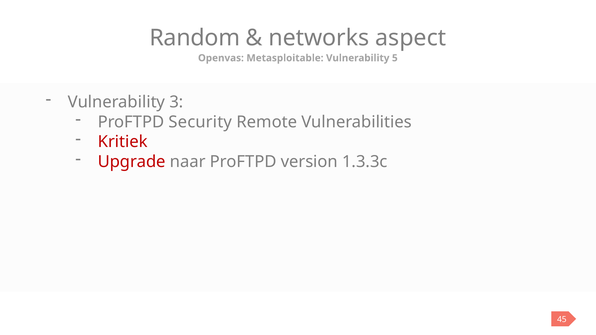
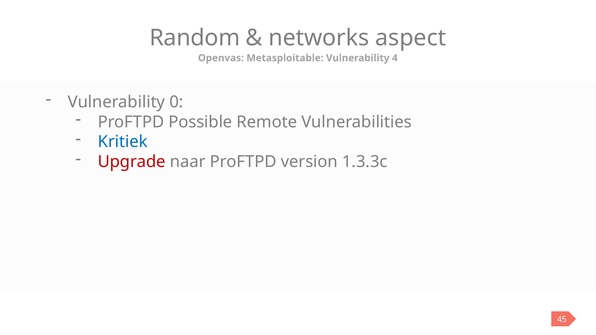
5: 5 -> 4
3: 3 -> 0
Security: Security -> Possible
Kritiek colour: red -> blue
